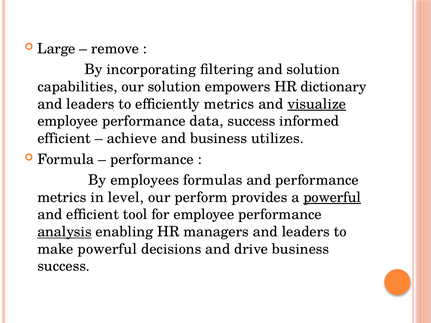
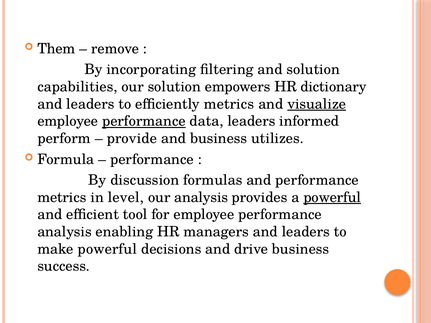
Large: Large -> Them
performance at (144, 121) underline: none -> present
data success: success -> leaders
efficient at (64, 139): efficient -> perform
achieve: achieve -> provide
employees: employees -> discussion
our perform: perform -> analysis
analysis at (65, 232) underline: present -> none
